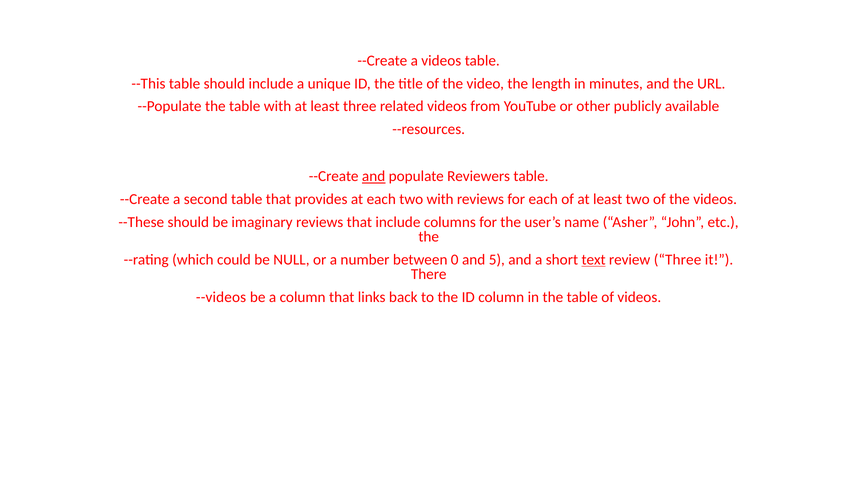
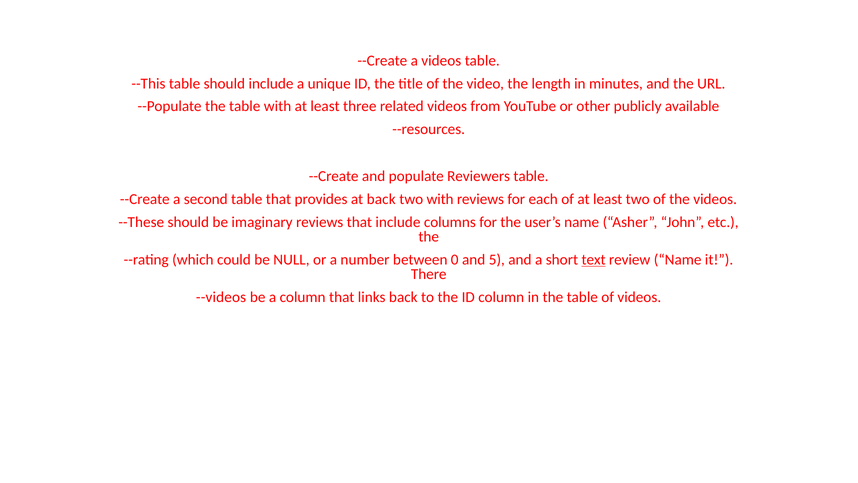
and at (374, 176) underline: present -> none
at each: each -> back
review Three: Three -> Name
